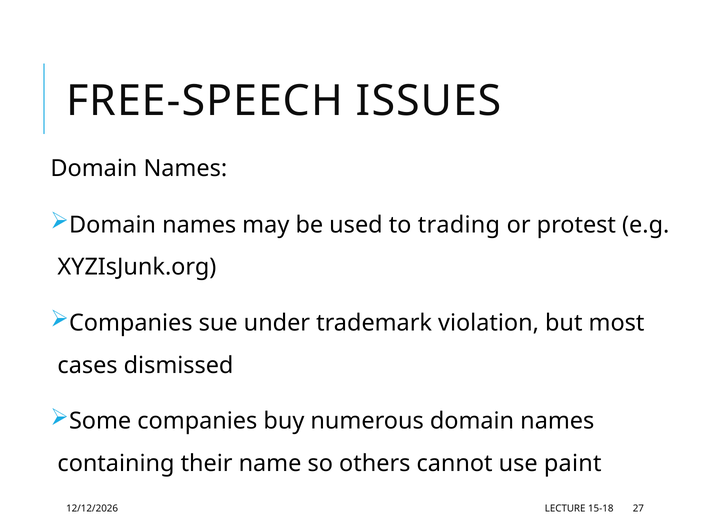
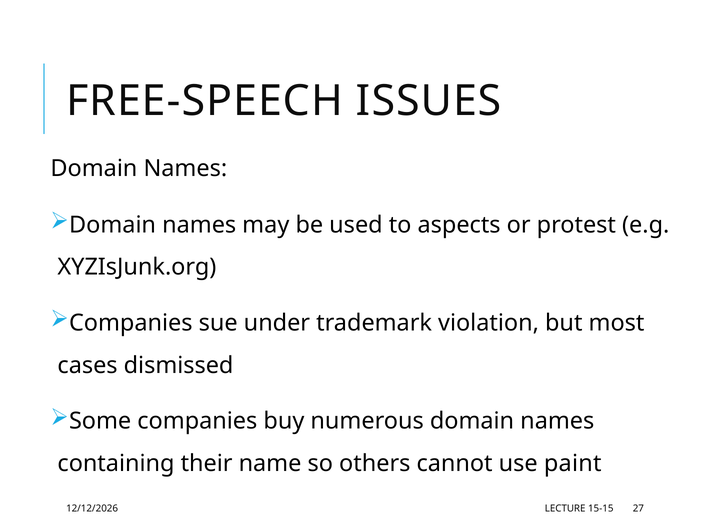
trading: trading -> aspects
15-18: 15-18 -> 15-15
